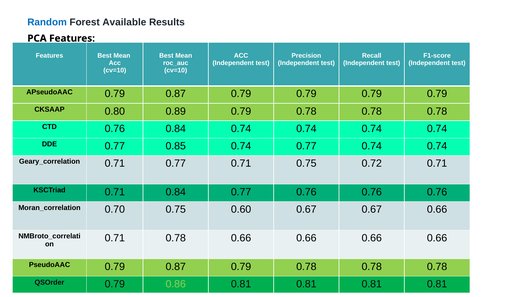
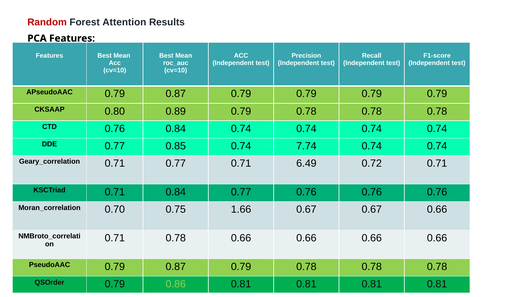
Random colour: blue -> red
Available: Available -> Attention
0.74 0.77: 0.77 -> 7.74
0.71 0.75: 0.75 -> 6.49
0.60: 0.60 -> 1.66
